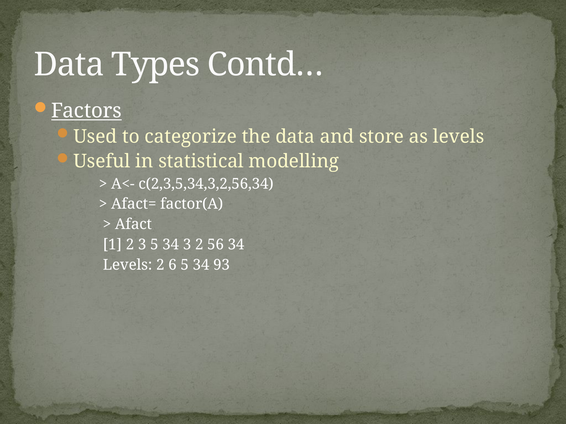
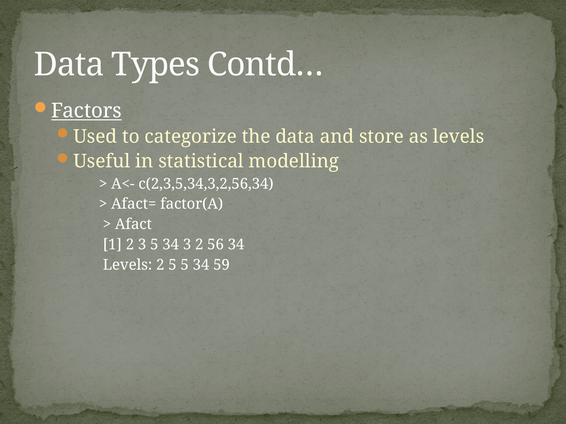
2 6: 6 -> 5
93: 93 -> 59
